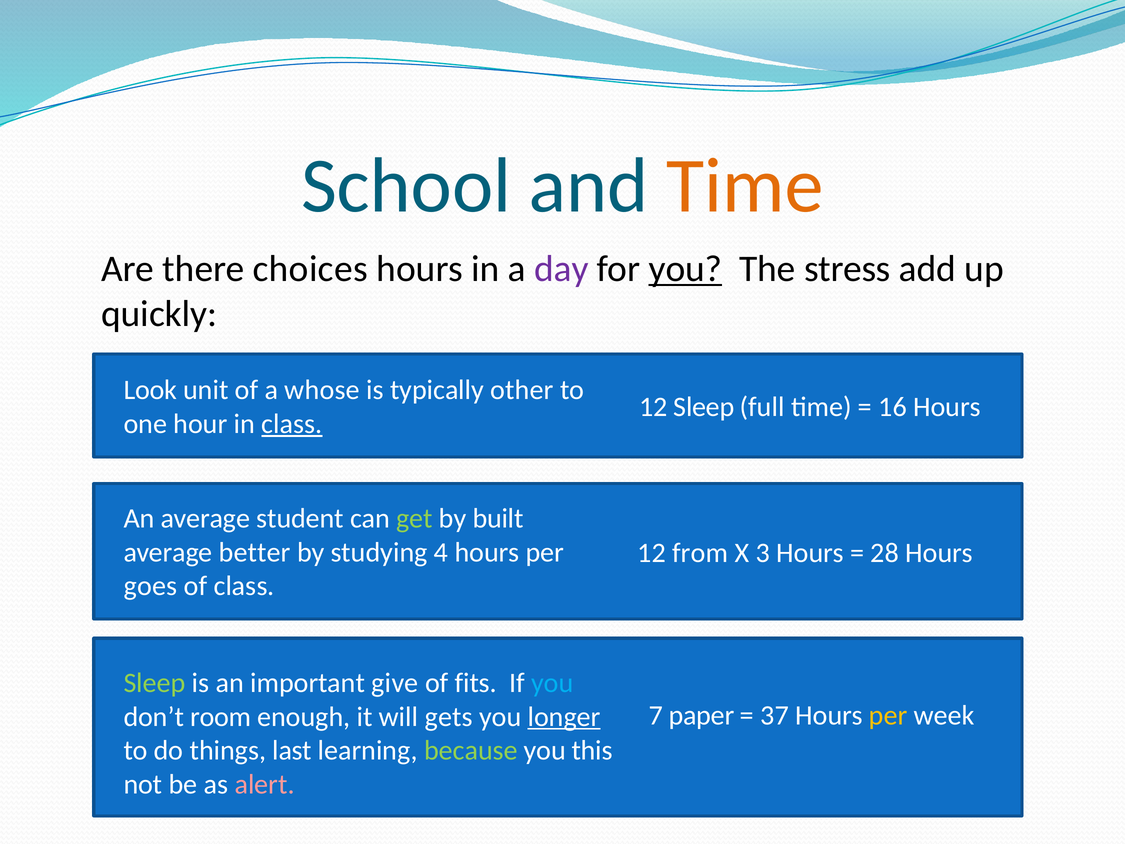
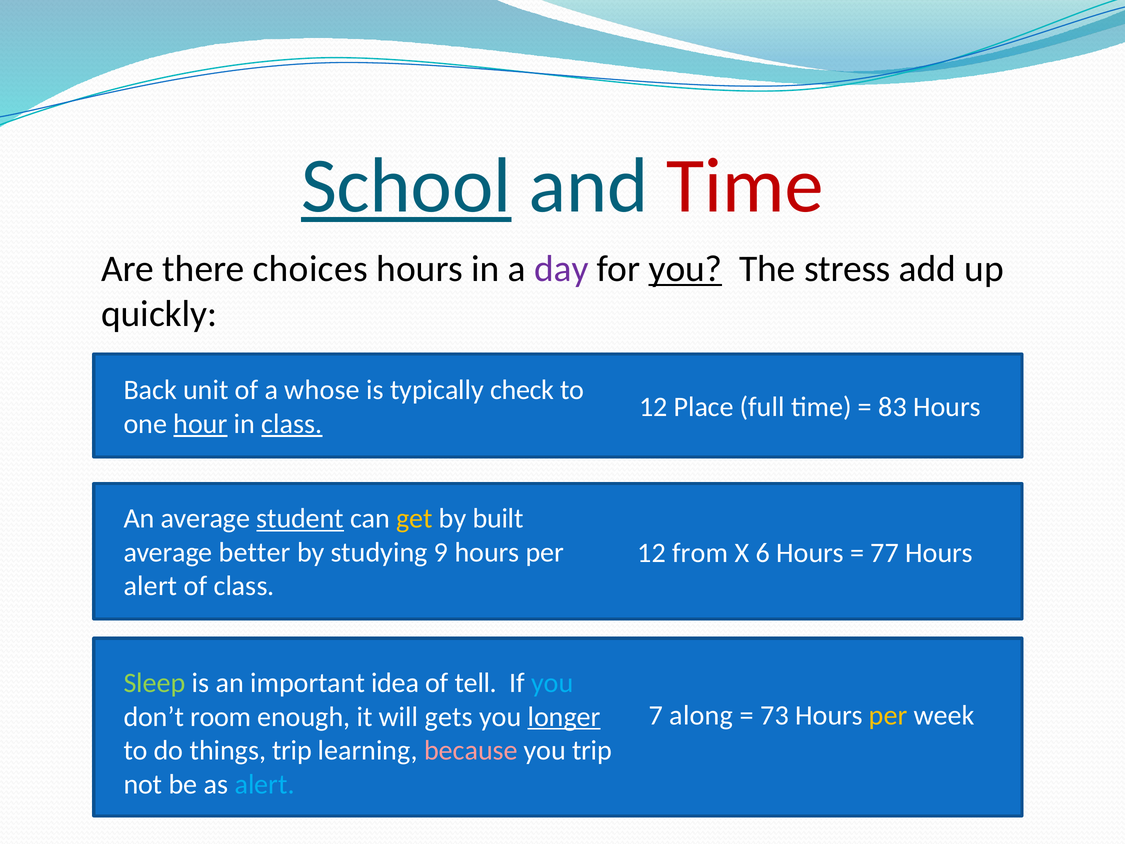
School underline: none -> present
Time at (745, 186) colour: orange -> red
Look: Look -> Back
other: other -> check
12 Sleep: Sleep -> Place
16: 16 -> 83
hour underline: none -> present
student underline: none -> present
get colour: light green -> yellow
4: 4 -> 9
3: 3 -> 6
28: 28 -> 77
goes at (150, 586): goes -> alert
give: give -> idea
fits: fits -> tell
paper: paper -> along
37: 37 -> 73
things last: last -> trip
because colour: light green -> pink
you this: this -> trip
alert at (265, 784) colour: pink -> light blue
